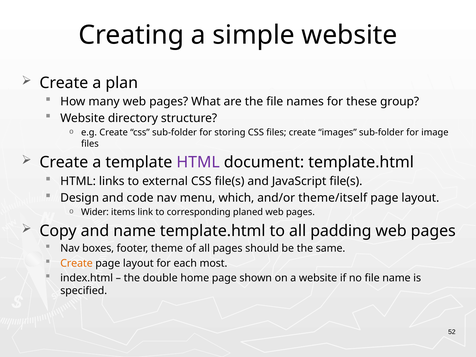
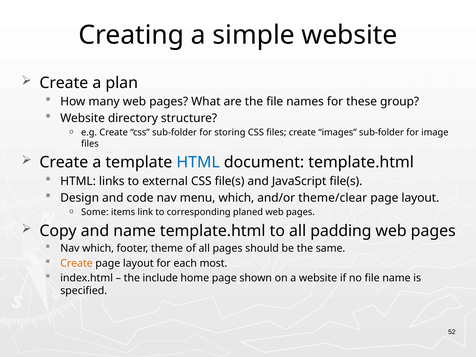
HTML at (198, 162) colour: purple -> blue
theme/itself: theme/itself -> theme/clear
Wider: Wider -> Some
Nav boxes: boxes -> which
double: double -> include
